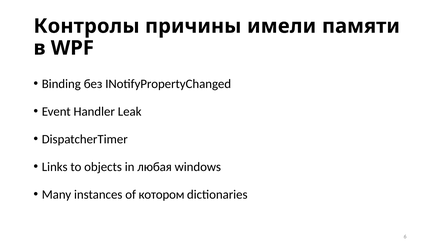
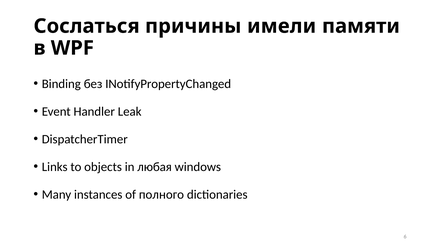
Контролы: Контролы -> Сослаться
котором: котором -> полного
